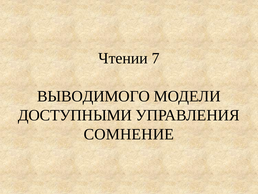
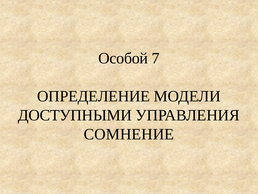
Чтении: Чтении -> Особой
ВЫВОДИМОГО: ВЫВОДИМОГО -> ОПРЕДЕЛЕНИЕ
